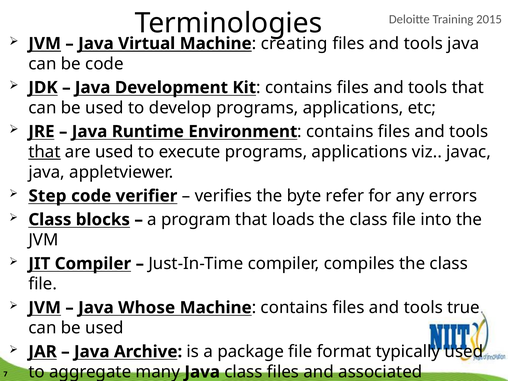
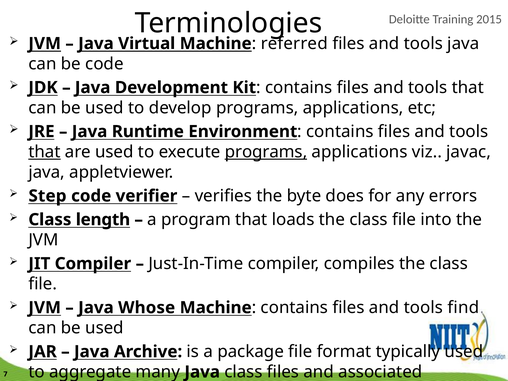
creating: creating -> referred
programs at (266, 152) underline: none -> present
refer: refer -> does
blocks: blocks -> length
true: true -> find
